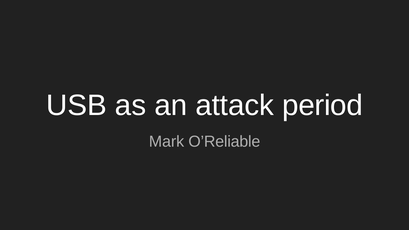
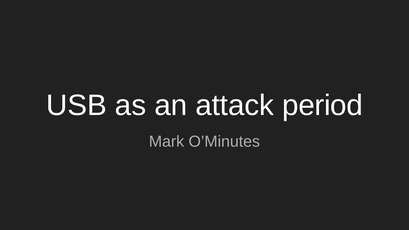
O’Reliable: O’Reliable -> O’Minutes
